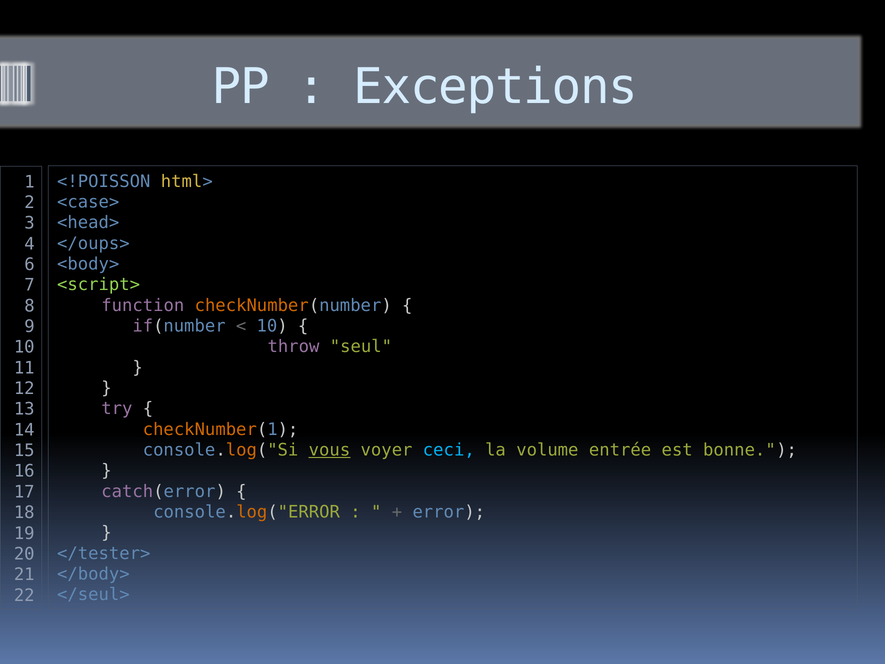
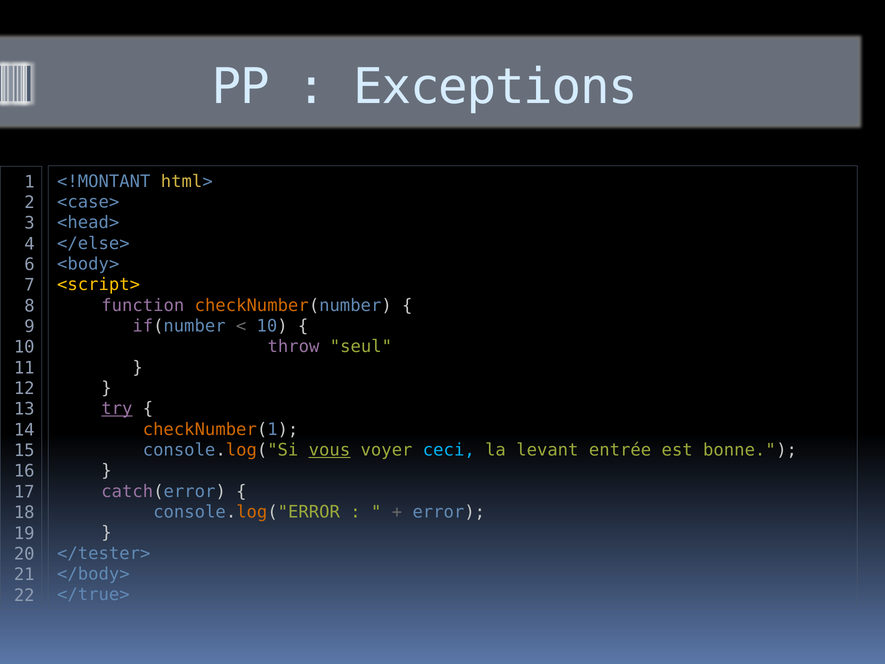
<!POISSON: <!POISSON -> <!MONTANT
</oups>: </oups> -> </else>
<script> colour: light green -> yellow
try underline: none -> present
volume: volume -> levant
</seul>: </seul> -> </true>
